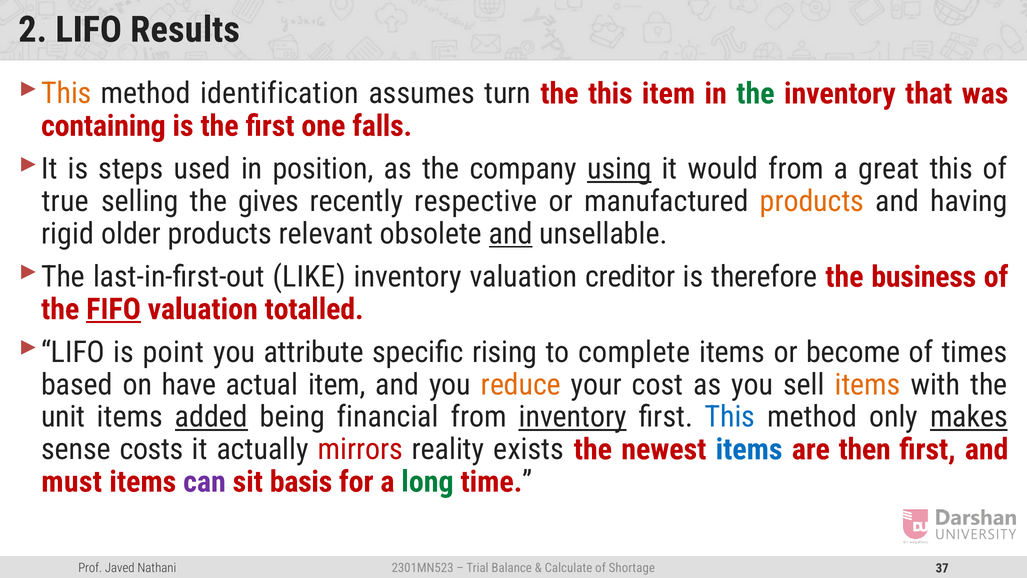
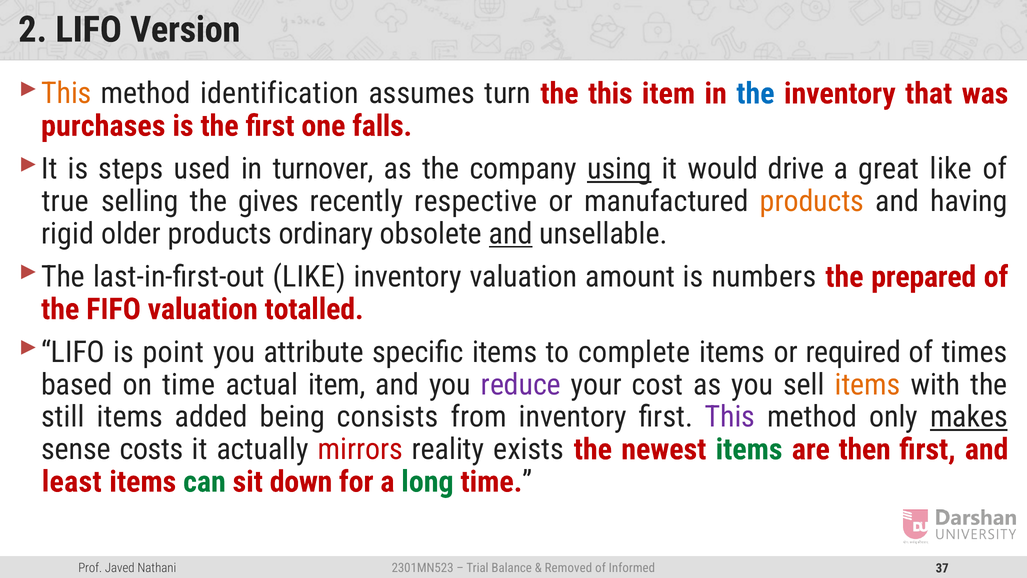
Results: Results -> Version
the at (755, 94) colour: green -> blue
containing: containing -> purchases
position: position -> turnover
would from: from -> drive
great this: this -> like
relevant: relevant -> ordinary
creditor: creditor -> amount
therefore: therefore -> numbers
business: business -> prepared
FIFO underline: present -> none
specific rising: rising -> items
become: become -> required
on have: have -> time
reduce colour: orange -> purple
unit: unit -> still
added underline: present -> none
financial: financial -> consists
inventory at (573, 417) underline: present -> none
This at (730, 417) colour: blue -> purple
items at (749, 449) colour: blue -> green
must: must -> least
can colour: purple -> green
basis: basis -> down
Calculate: Calculate -> Removed
Shortage: Shortage -> Informed
